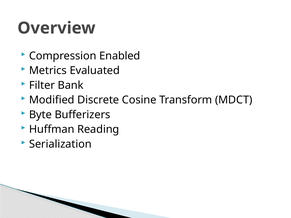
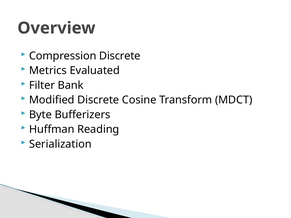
Compression Enabled: Enabled -> Discrete
